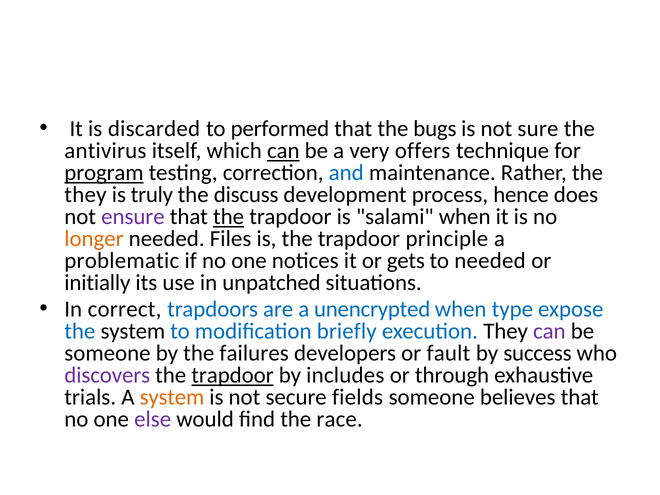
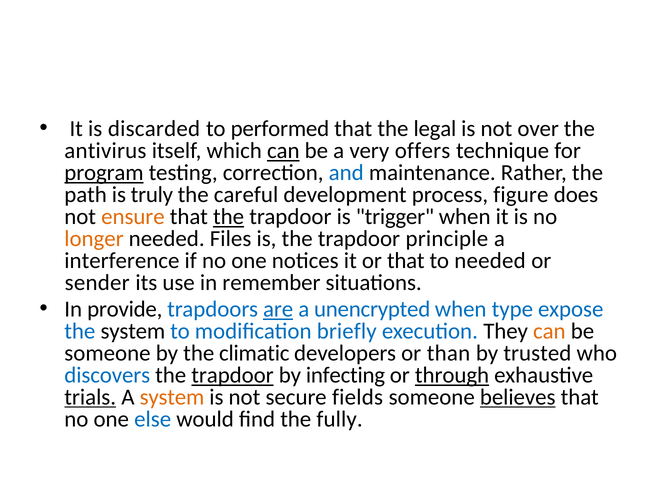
bugs: bugs -> legal
sure: sure -> over
they at (85, 195): they -> path
discuss: discuss -> careful
hence: hence -> figure
ensure colour: purple -> orange
salami: salami -> trigger
problematic: problematic -> interference
or gets: gets -> that
initially: initially -> sender
unpatched: unpatched -> remember
correct: correct -> provide
are underline: none -> present
can at (549, 331) colour: purple -> orange
failures: failures -> climatic
fault: fault -> than
success: success -> trusted
discovers colour: purple -> blue
includes: includes -> infecting
through underline: none -> present
trials underline: none -> present
believes underline: none -> present
else colour: purple -> blue
race: race -> fully
